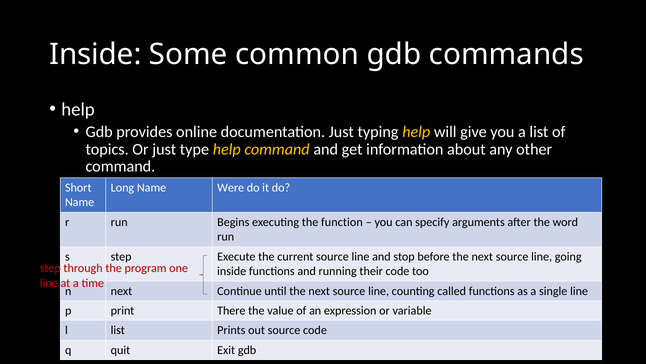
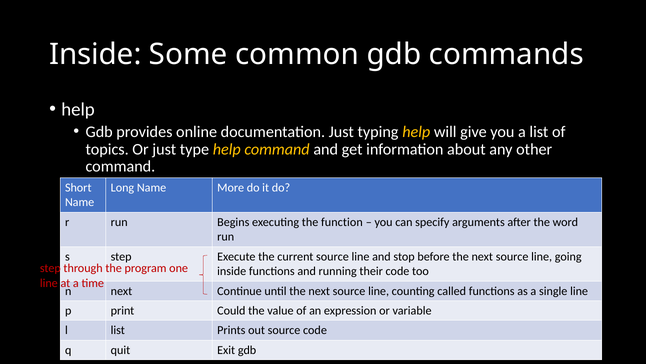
Were: Were -> More
There: There -> Could
